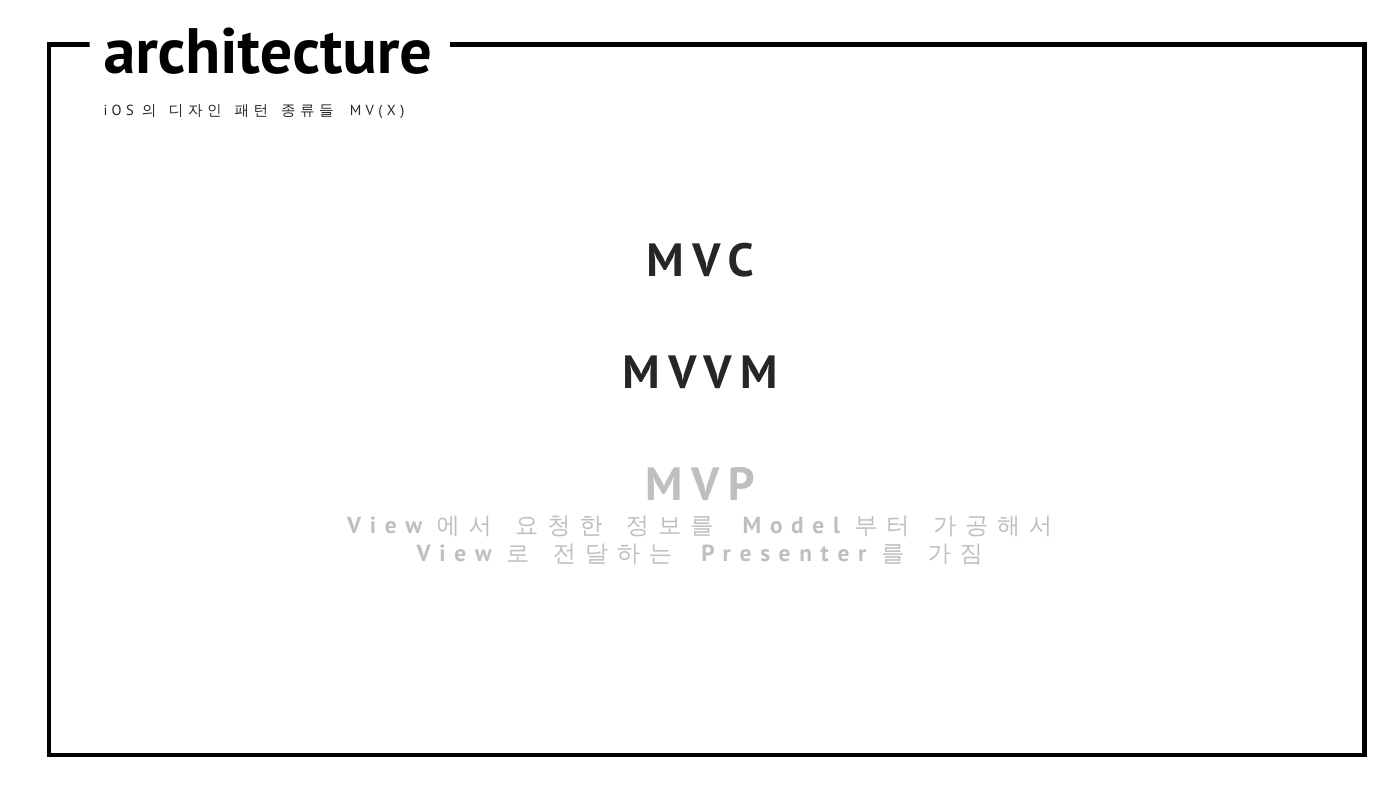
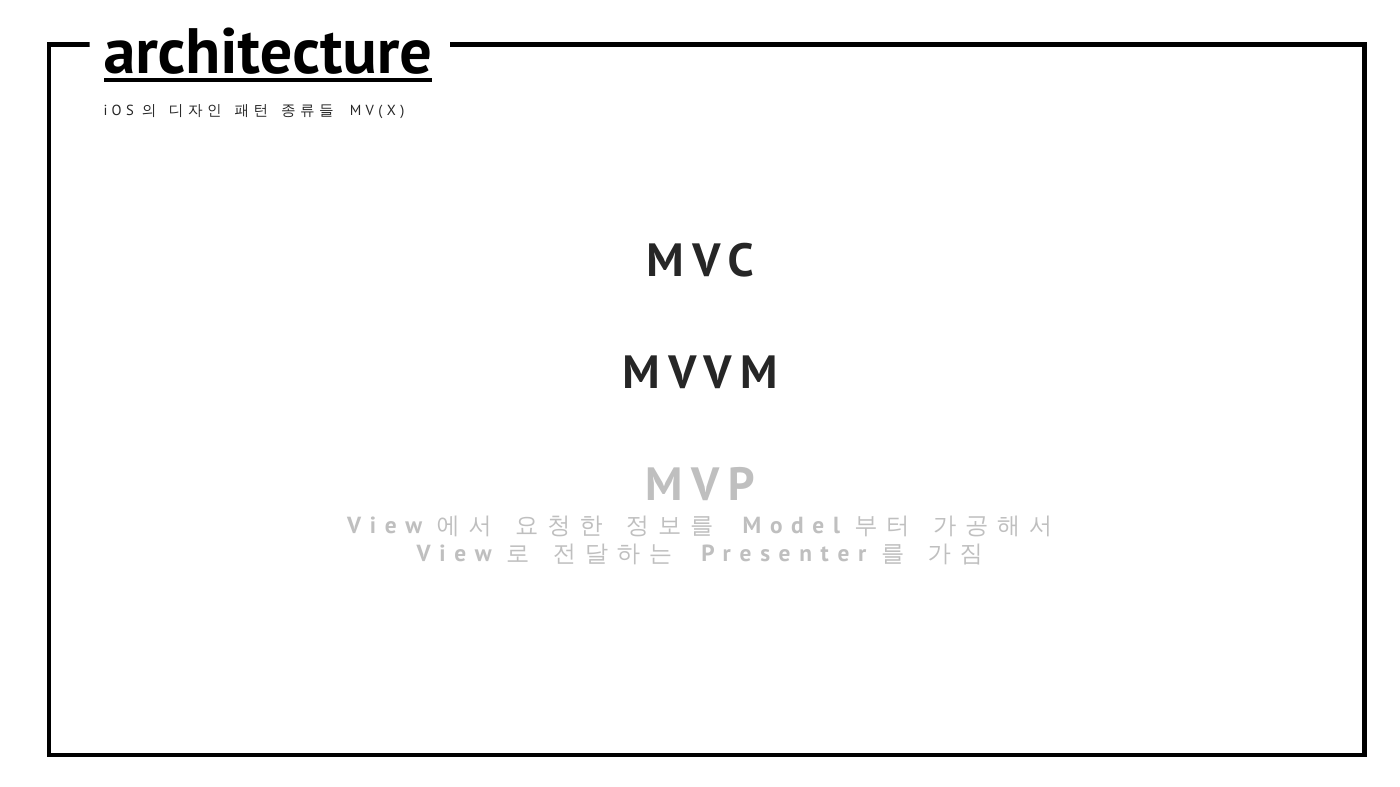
architecture underline: none -> present
